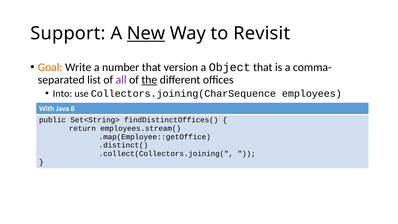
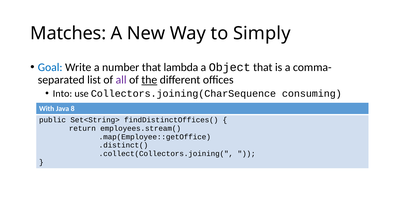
Support: Support -> Matches
New underline: present -> none
Revisit: Revisit -> Simply
Goal colour: orange -> blue
version: version -> lambda
employees: employees -> consuming
